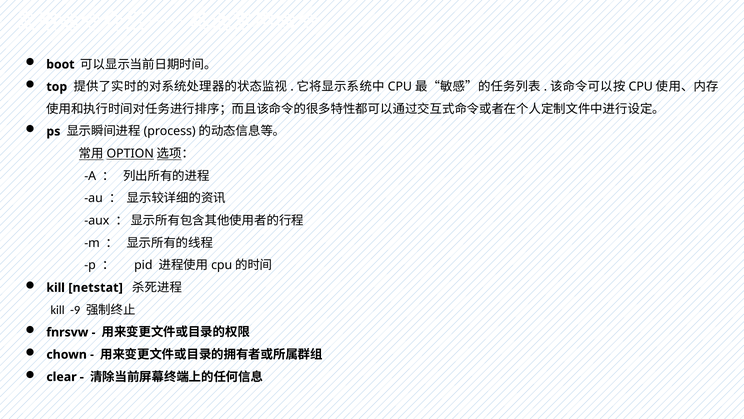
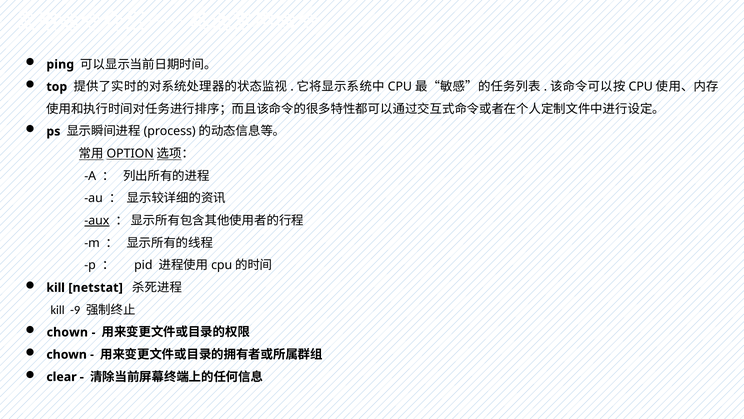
boot: boot -> ping
aux underline: none -> present
fnrsvw at (67, 332): fnrsvw -> chown
